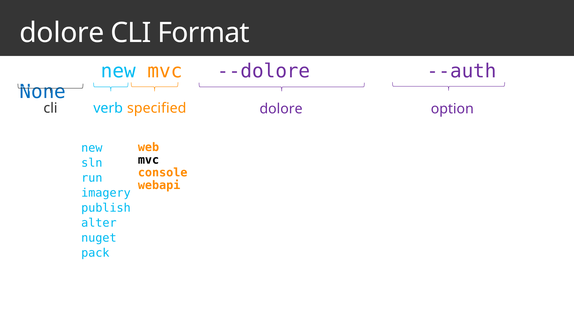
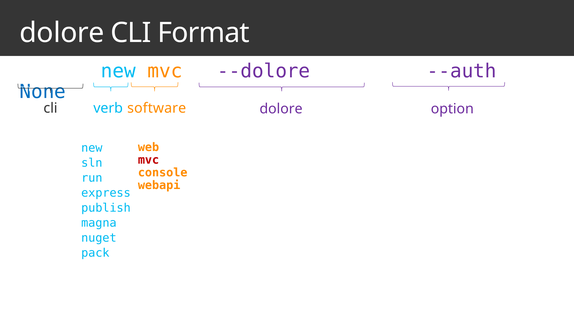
specified: specified -> software
mvc at (149, 160) colour: black -> red
imagery: imagery -> express
alter: alter -> magna
